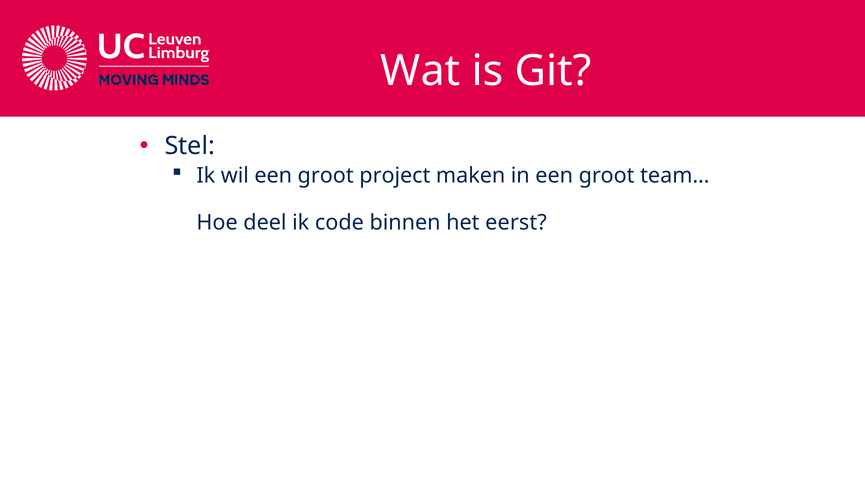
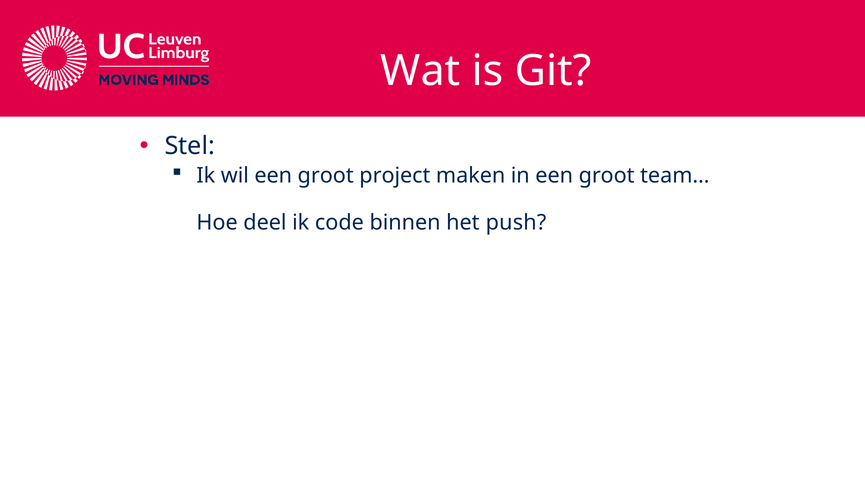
eerst: eerst -> push
